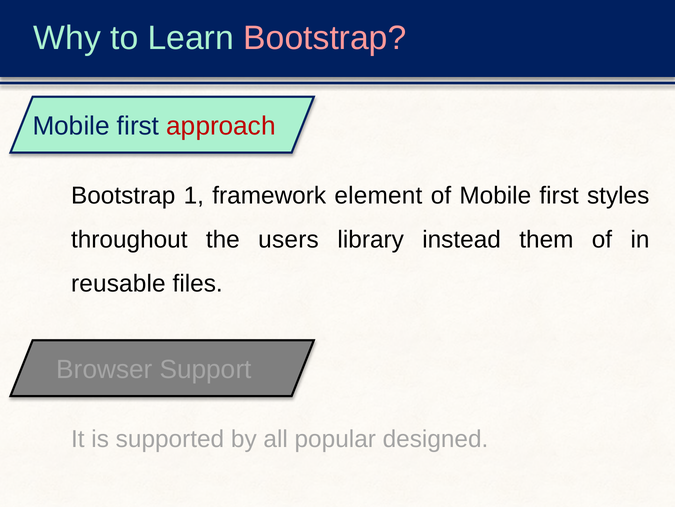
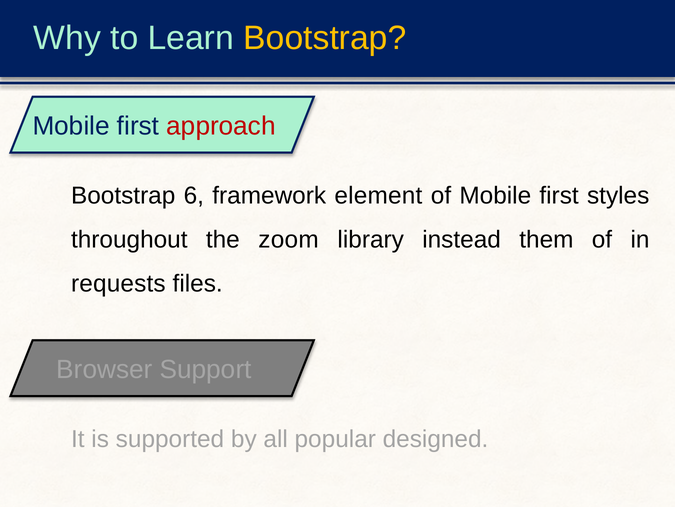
Bootstrap at (325, 38) colour: pink -> yellow
1: 1 -> 6
users: users -> zoom
reusable: reusable -> requests
